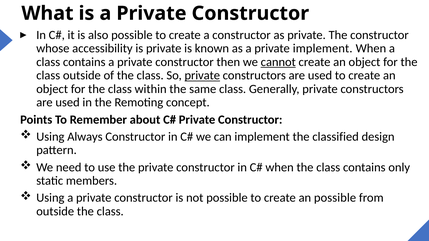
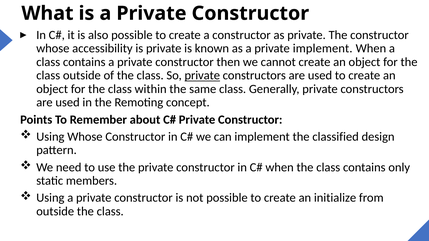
cannot underline: present -> none
Using Always: Always -> Whose
an possible: possible -> initialize
